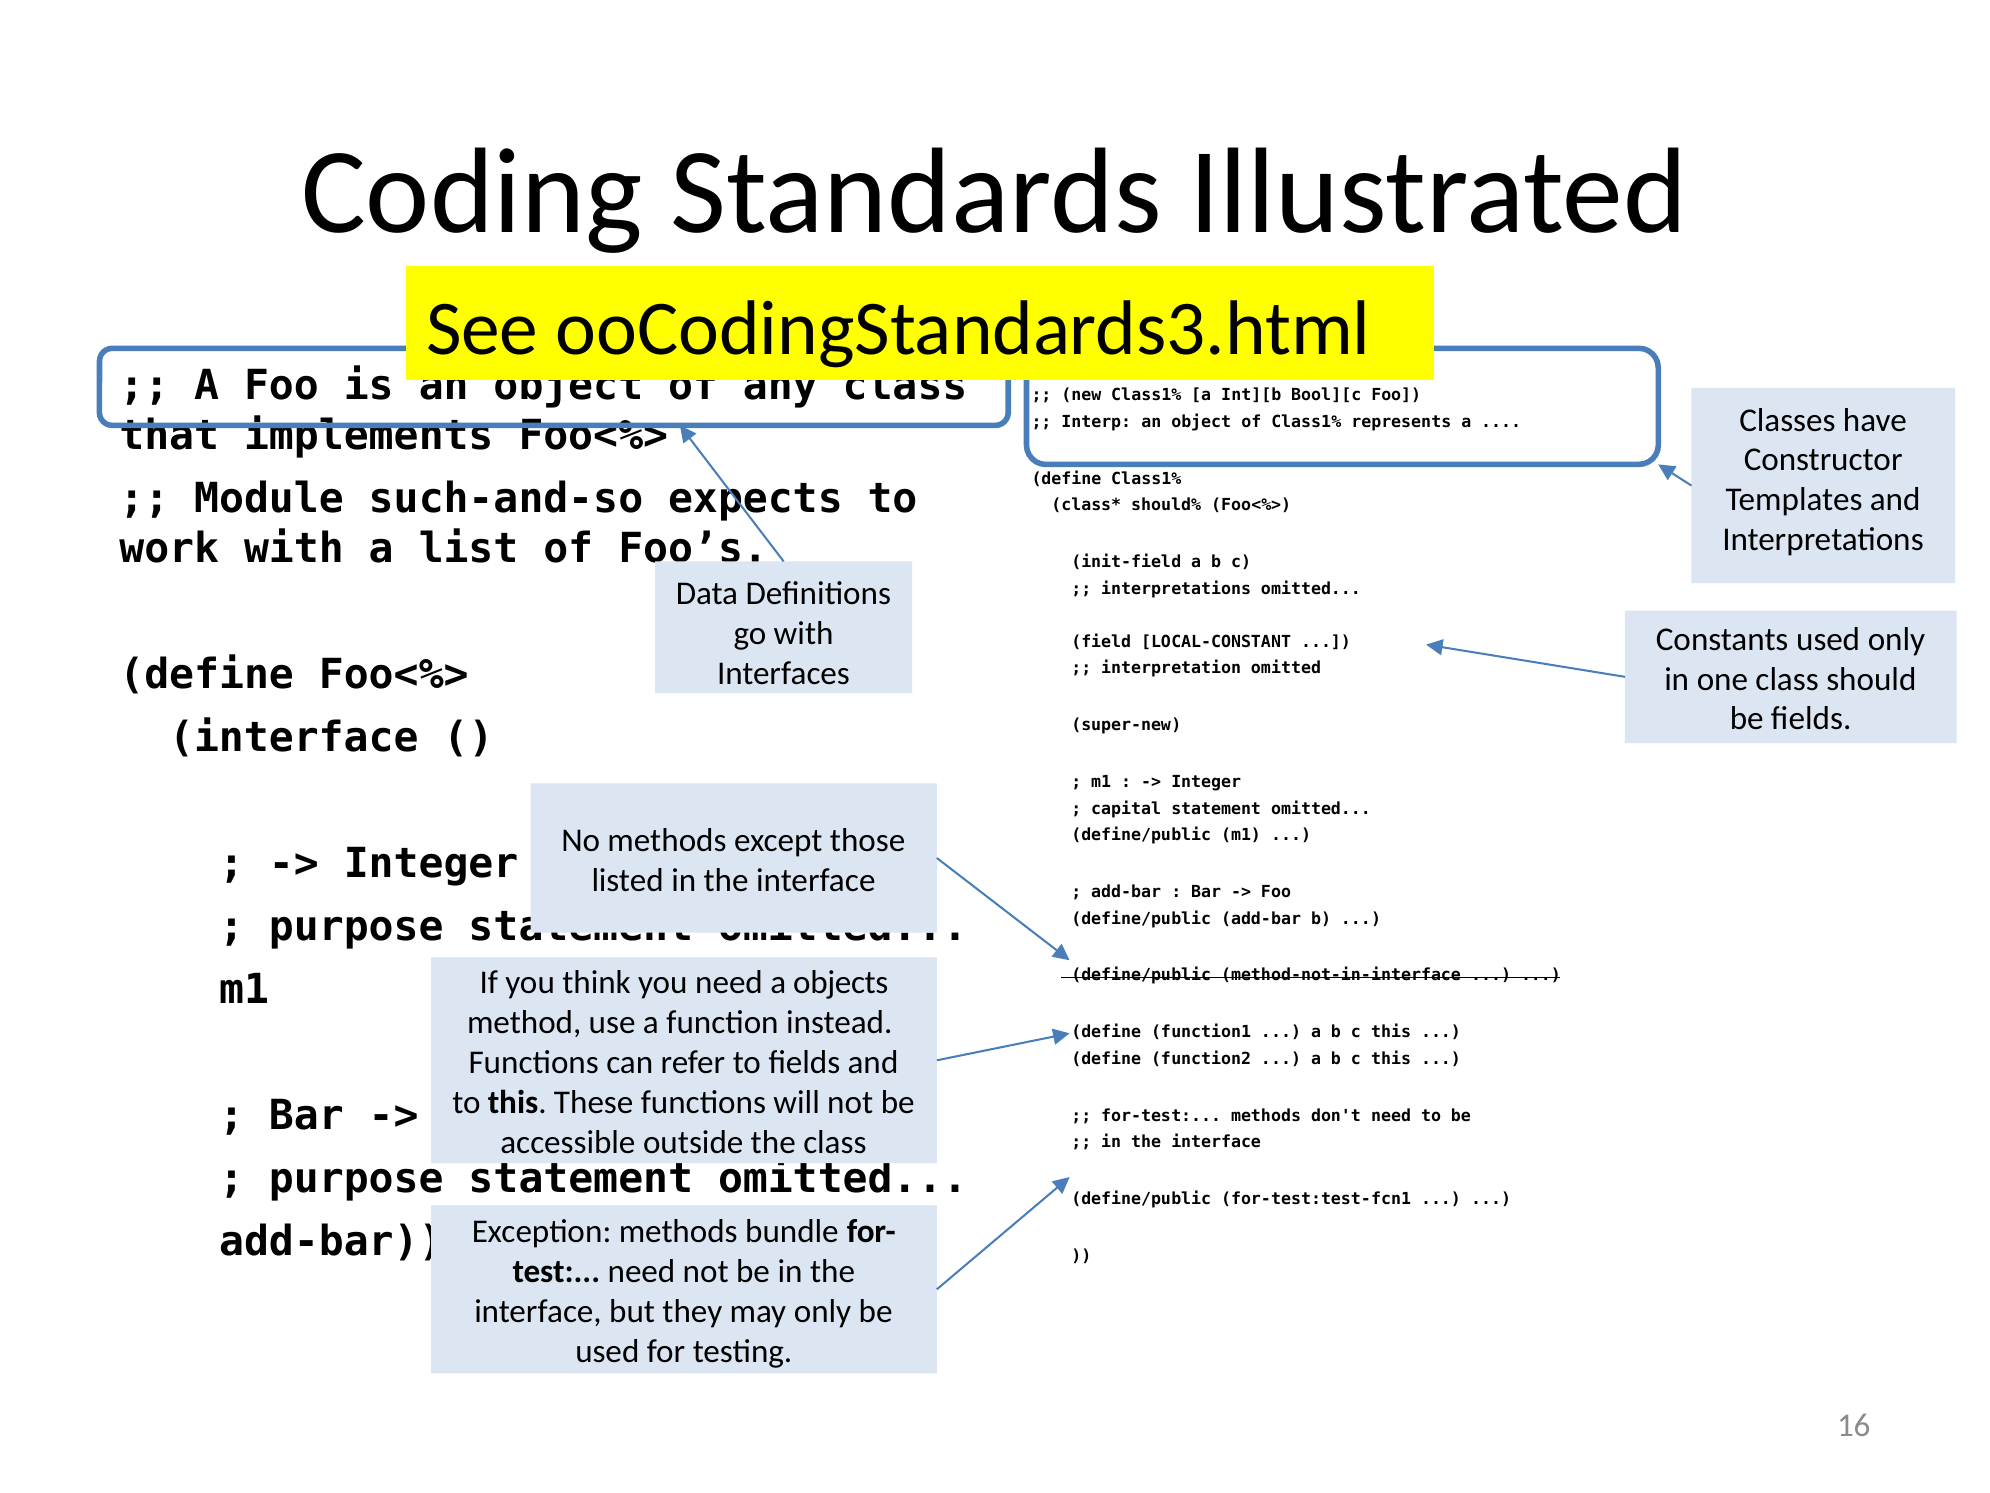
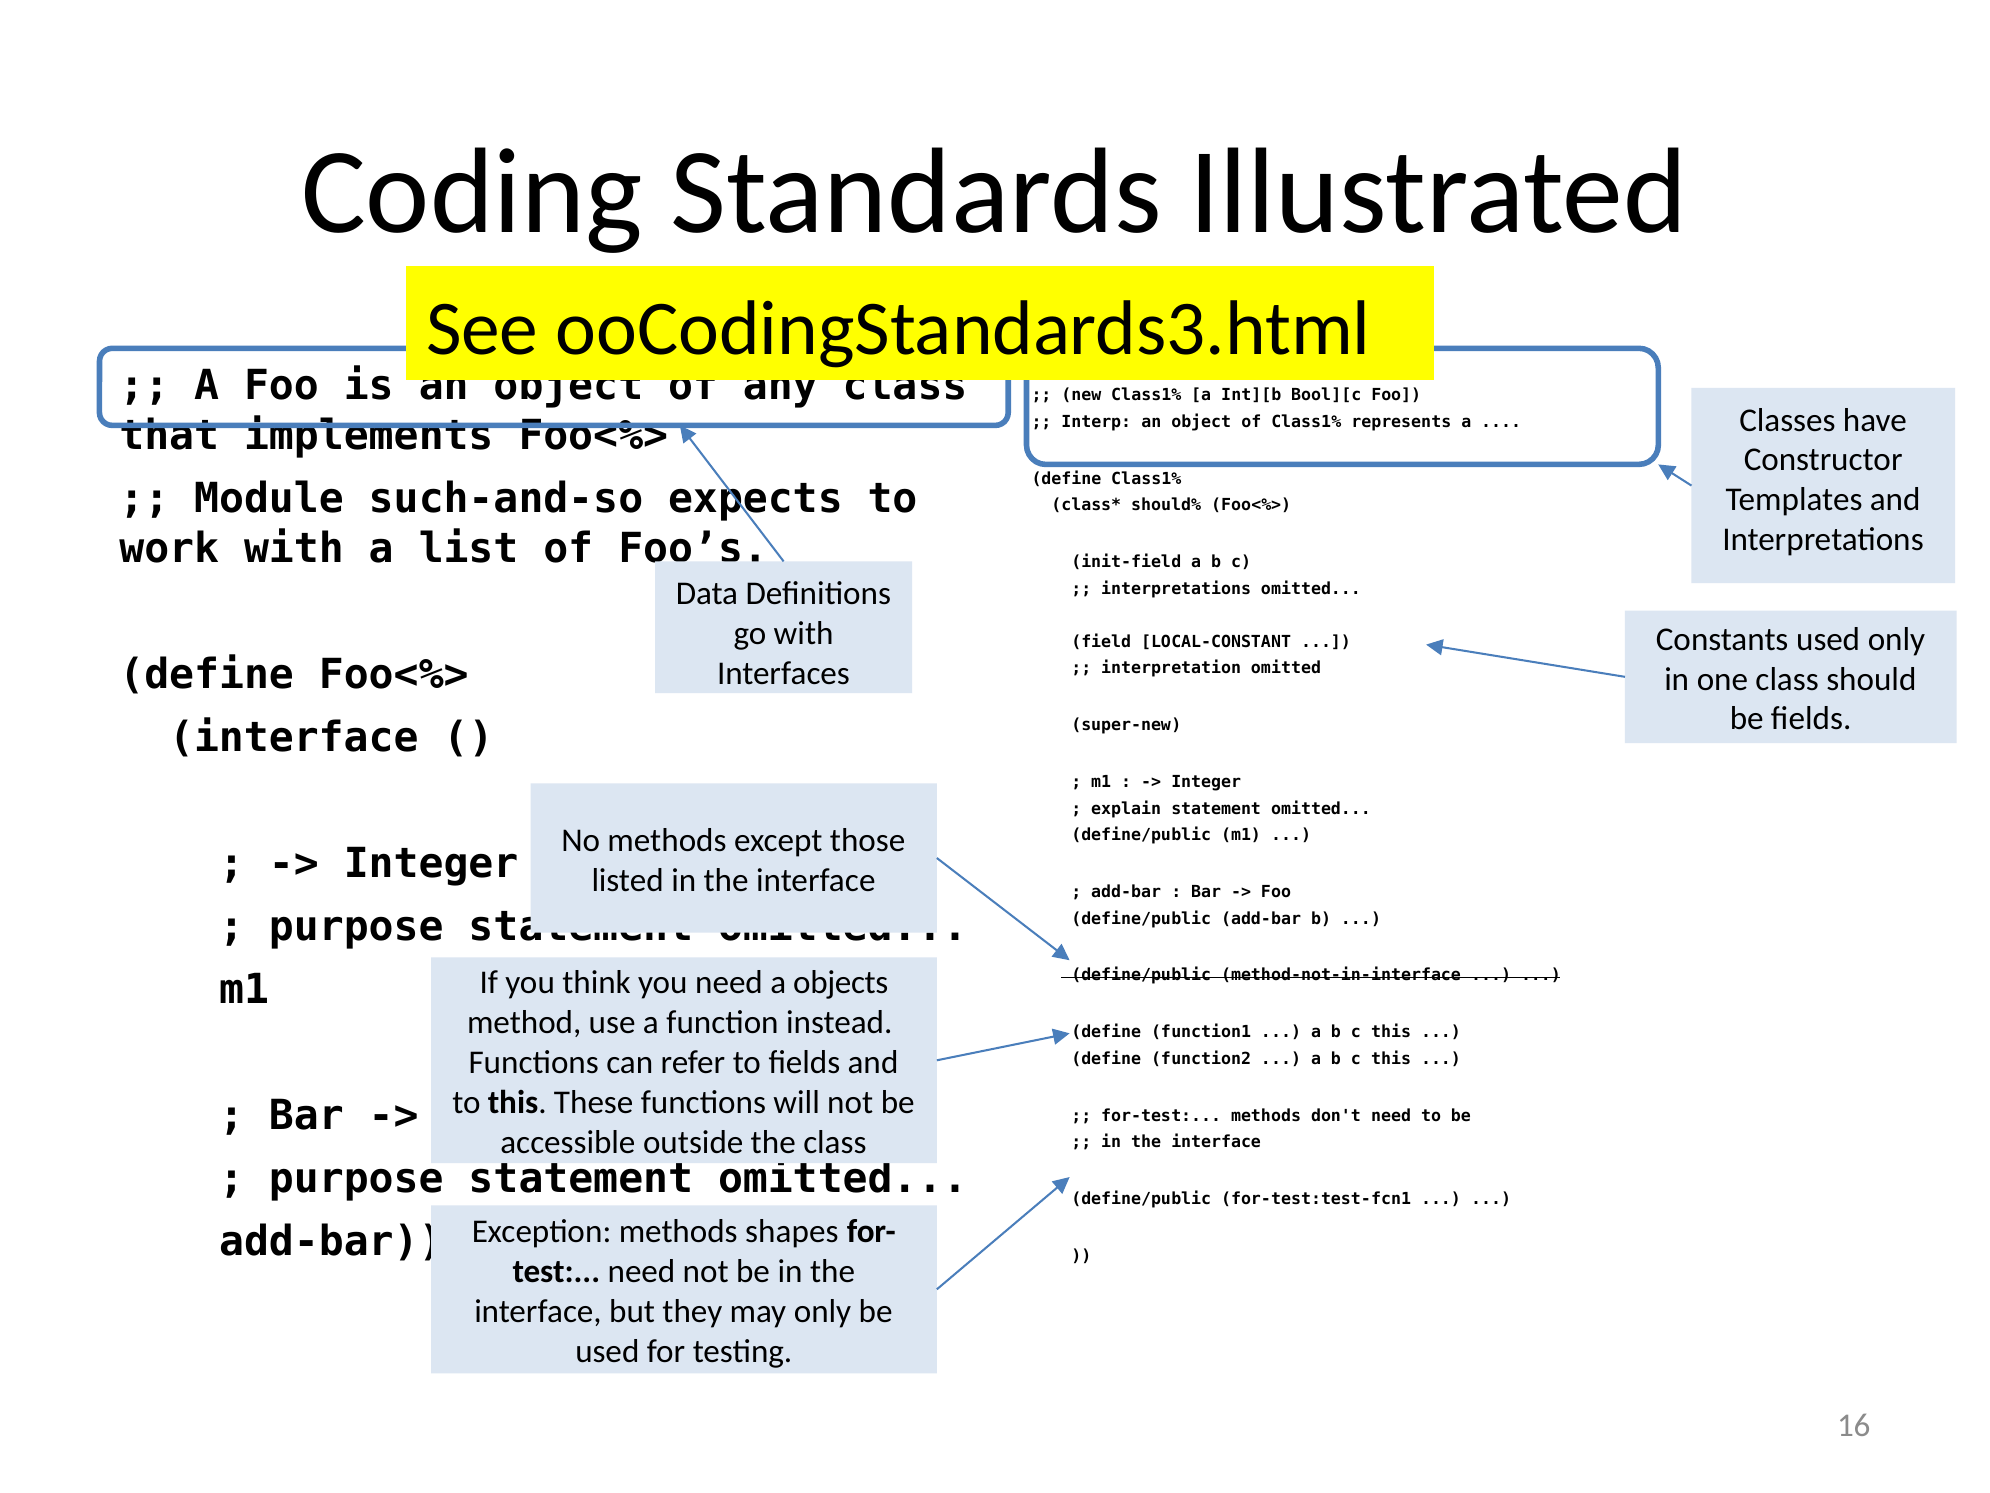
capital: capital -> explain
bundle: bundle -> shapes
